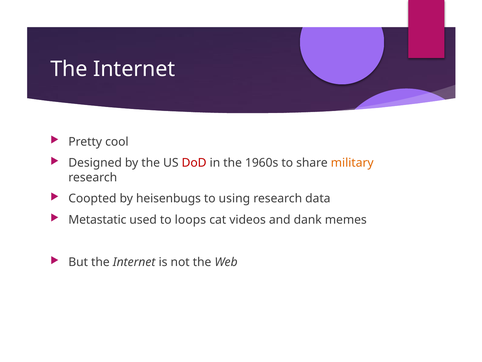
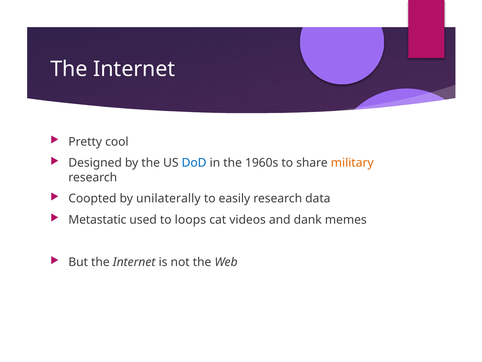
DoD colour: red -> blue
heisenbugs: heisenbugs -> unilaterally
using: using -> easily
